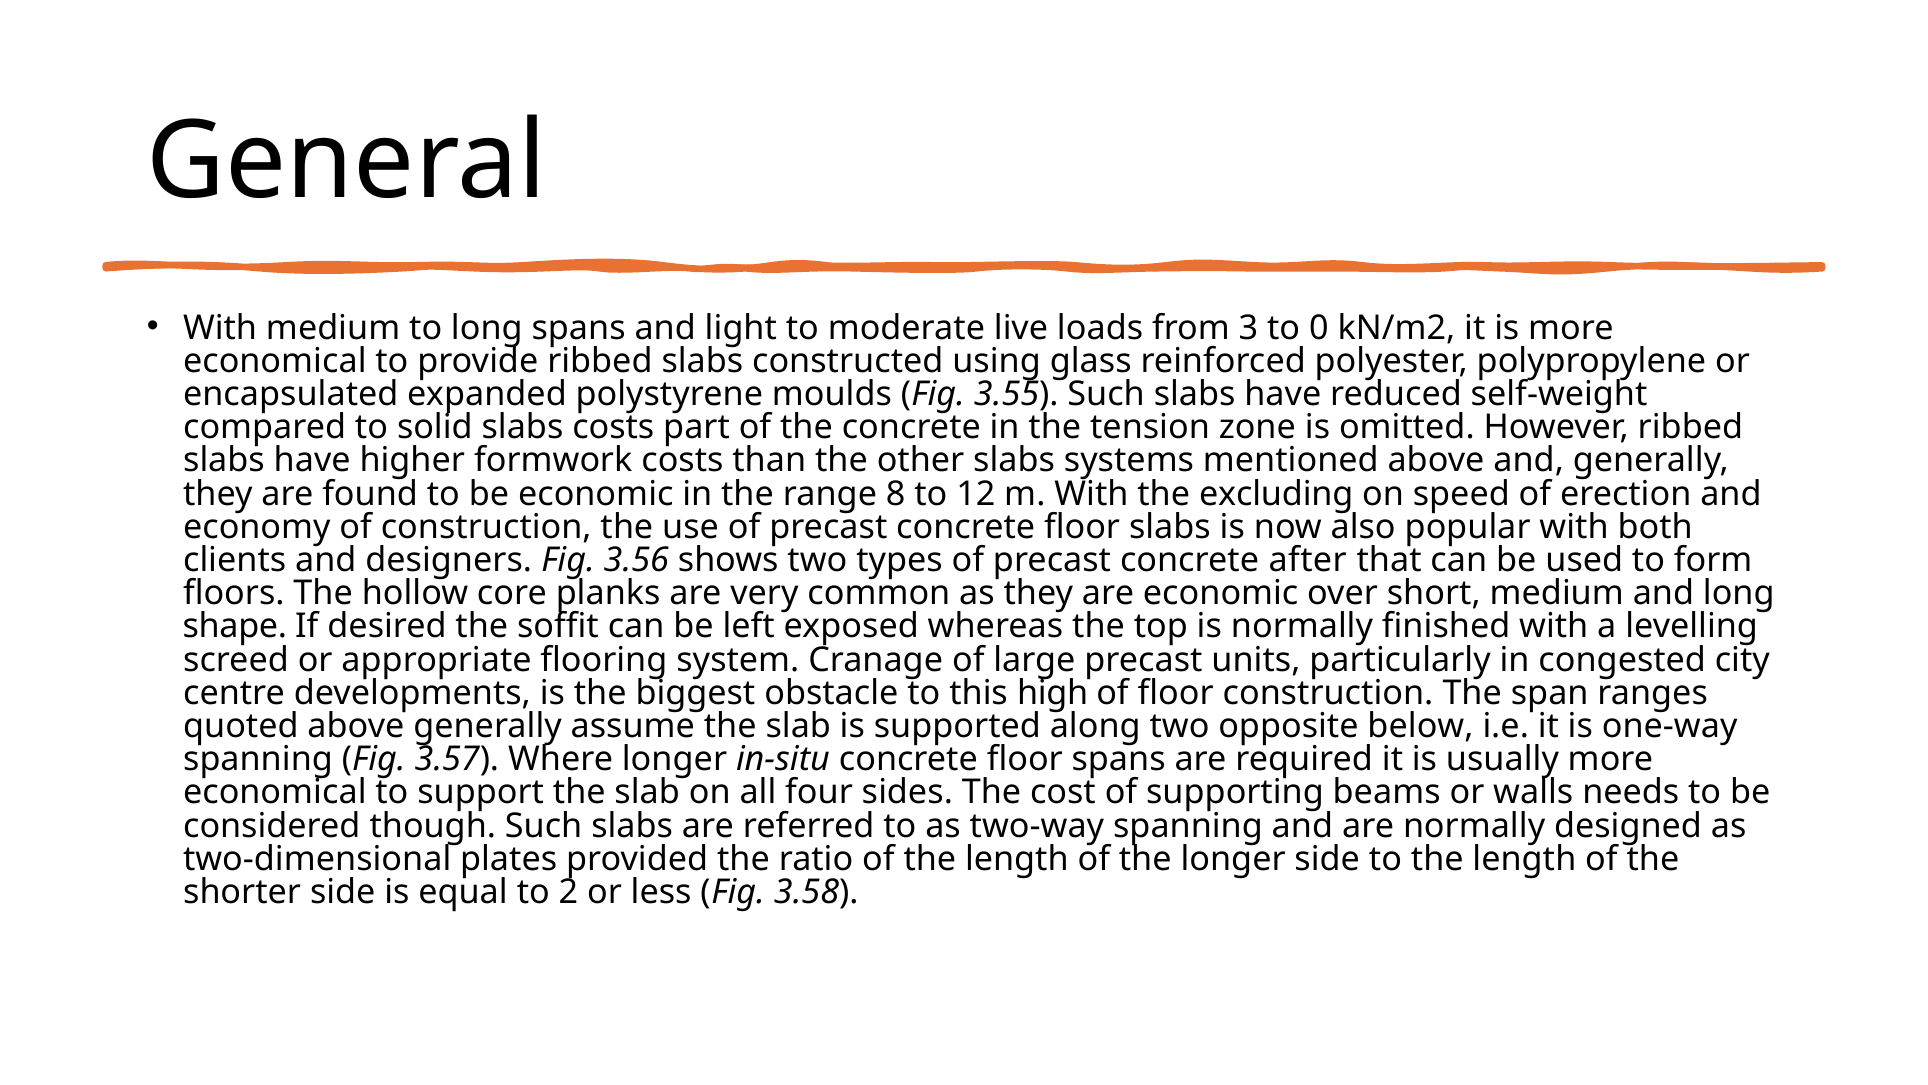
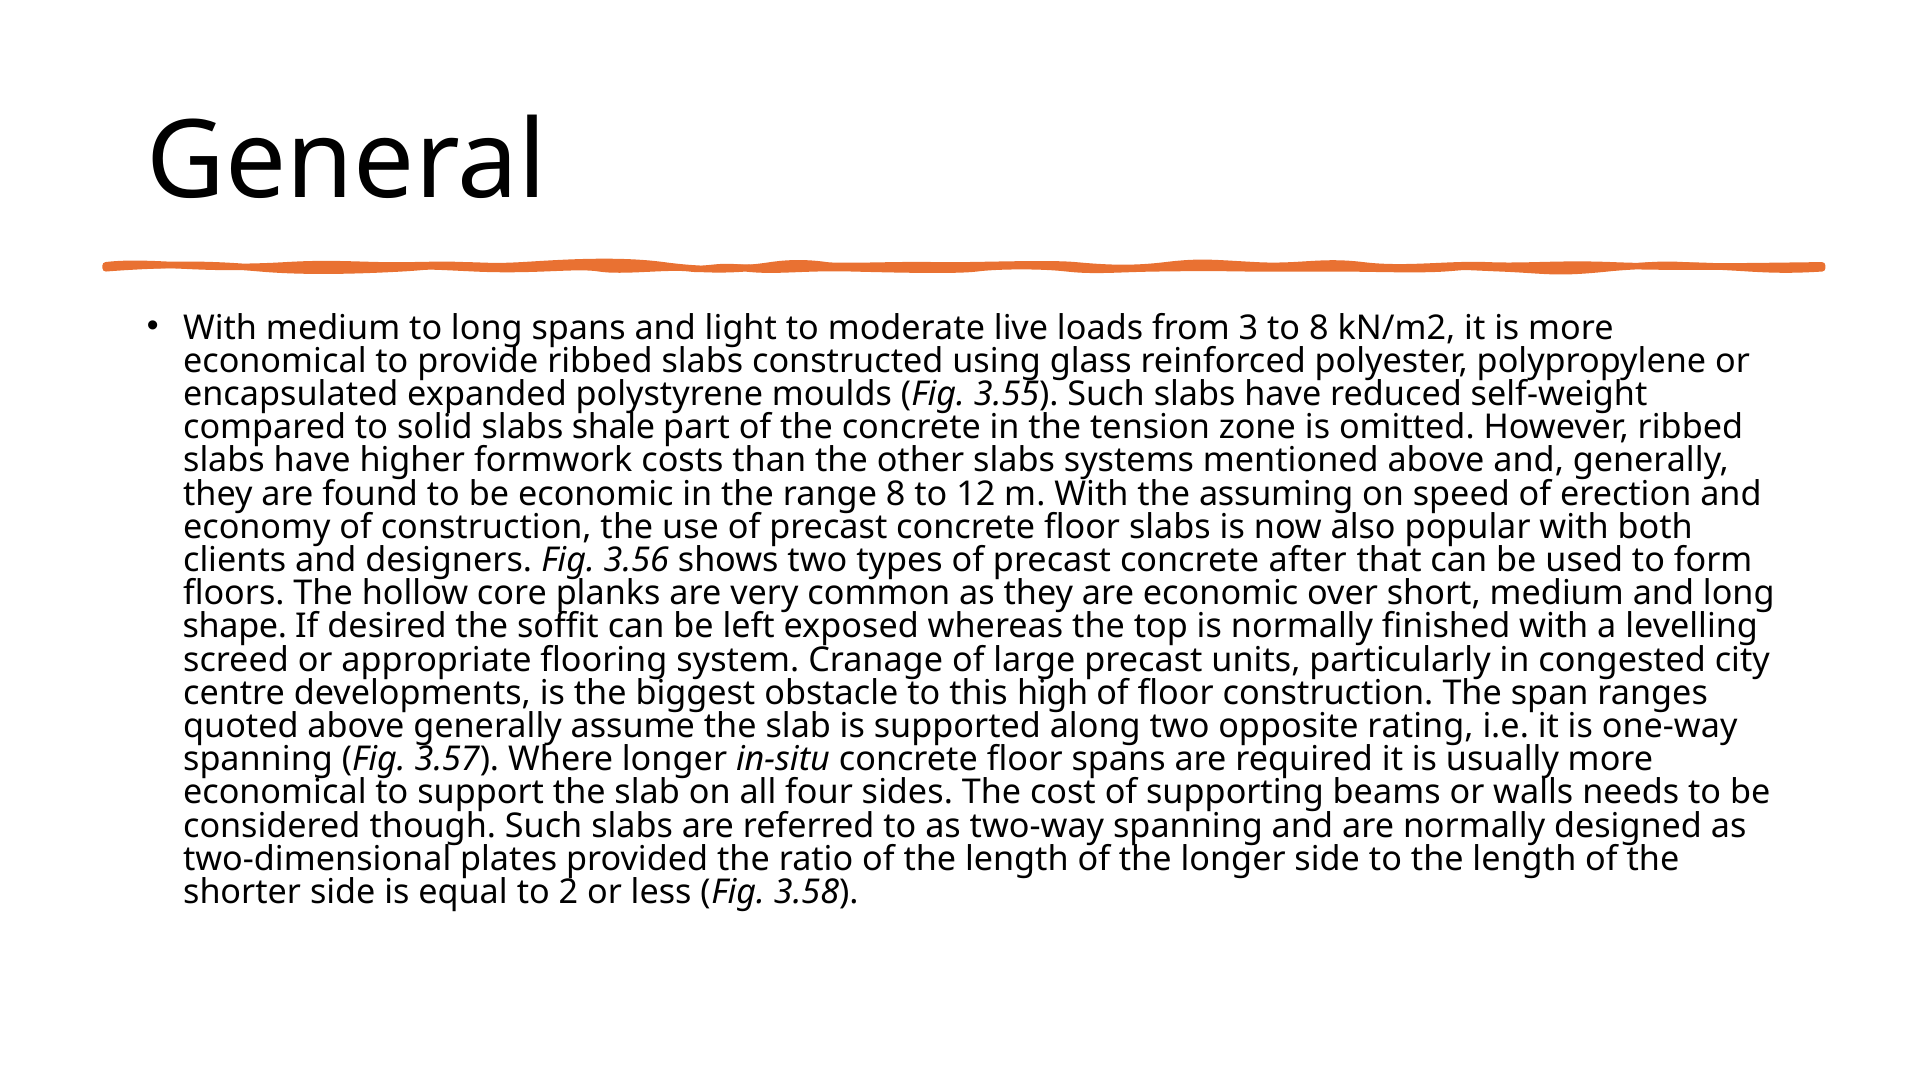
to 0: 0 -> 8
slabs costs: costs -> shale
excluding: excluding -> assuming
below: below -> rating
